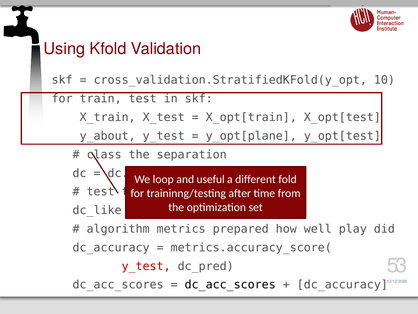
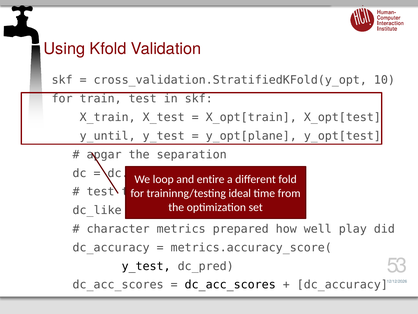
y_about: y_about -> y_until
class: class -> apgar
useful: useful -> entire
after: after -> ideal
algorithm: algorithm -> character
y_test at (146, 266) colour: red -> black
